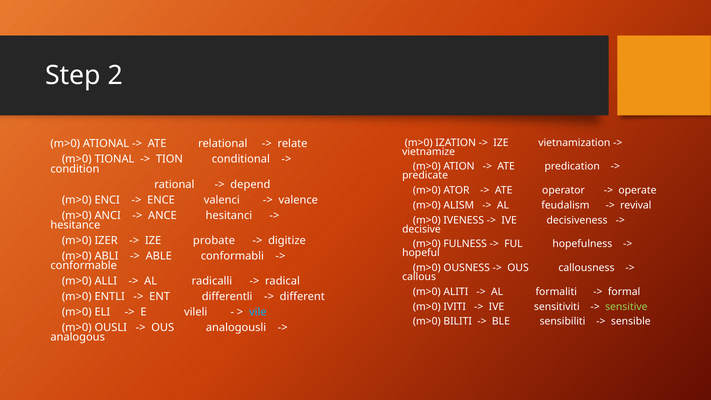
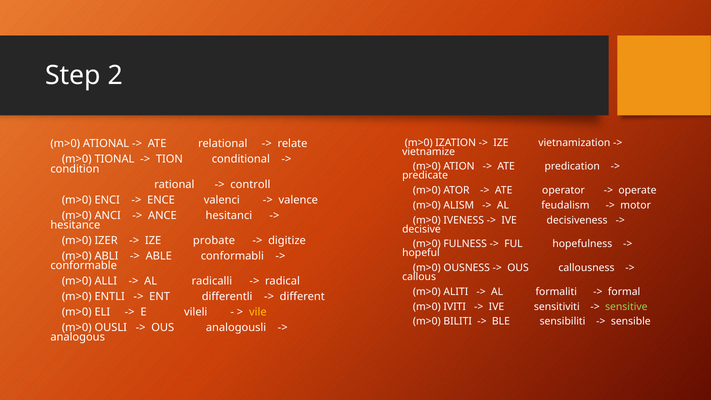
depend: depend -> controll
revival: revival -> motor
vile colour: light blue -> yellow
